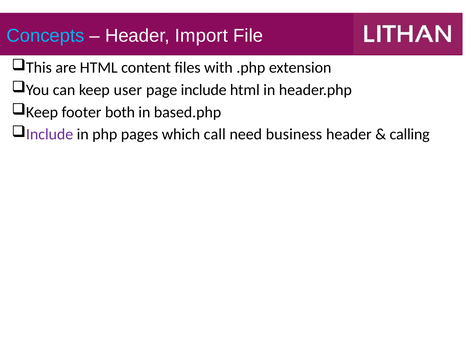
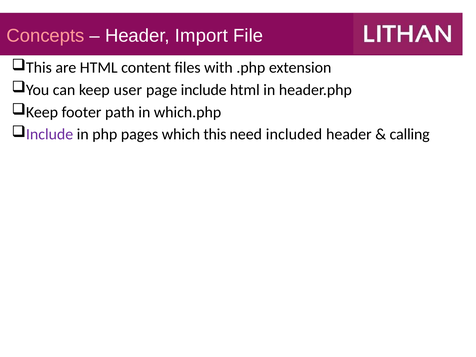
Concepts colour: light blue -> pink
both: both -> path
based.php: based.php -> which.php
which call: call -> this
business: business -> included
